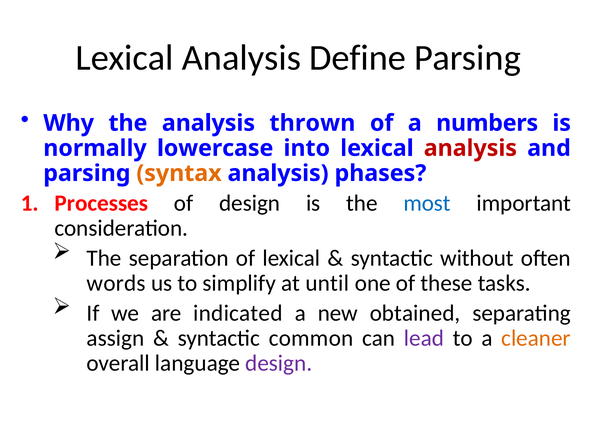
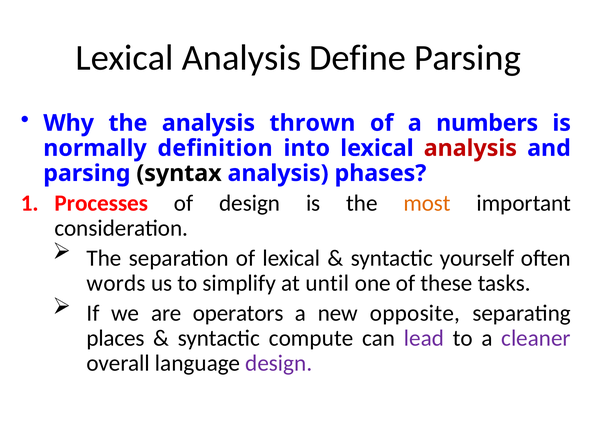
lowercase: lowercase -> definition
syntax colour: orange -> black
most colour: blue -> orange
without: without -> yourself
indicated: indicated -> operators
obtained: obtained -> opposite
assign: assign -> places
common: common -> compute
cleaner colour: orange -> purple
